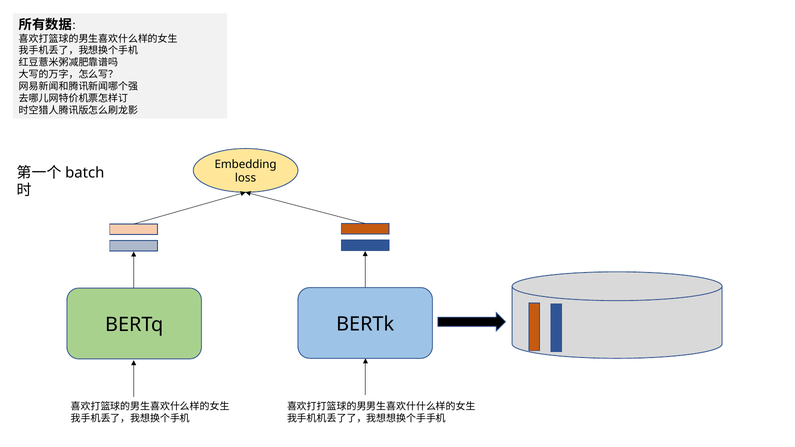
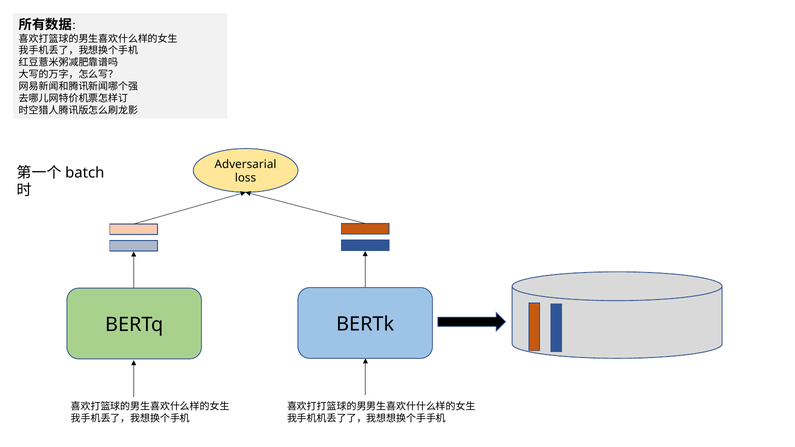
Embedding: Embedding -> Adversarial
